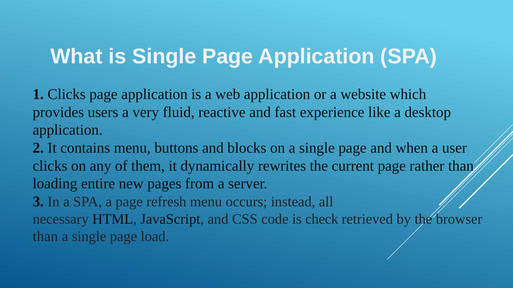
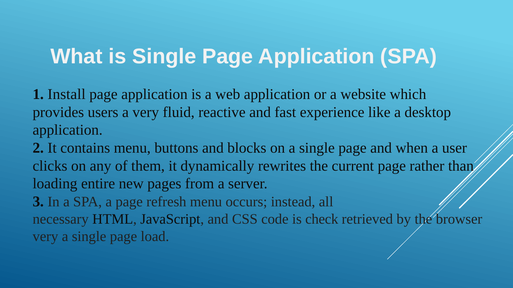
1 Clicks: Clicks -> Install
than at (45, 237): than -> very
